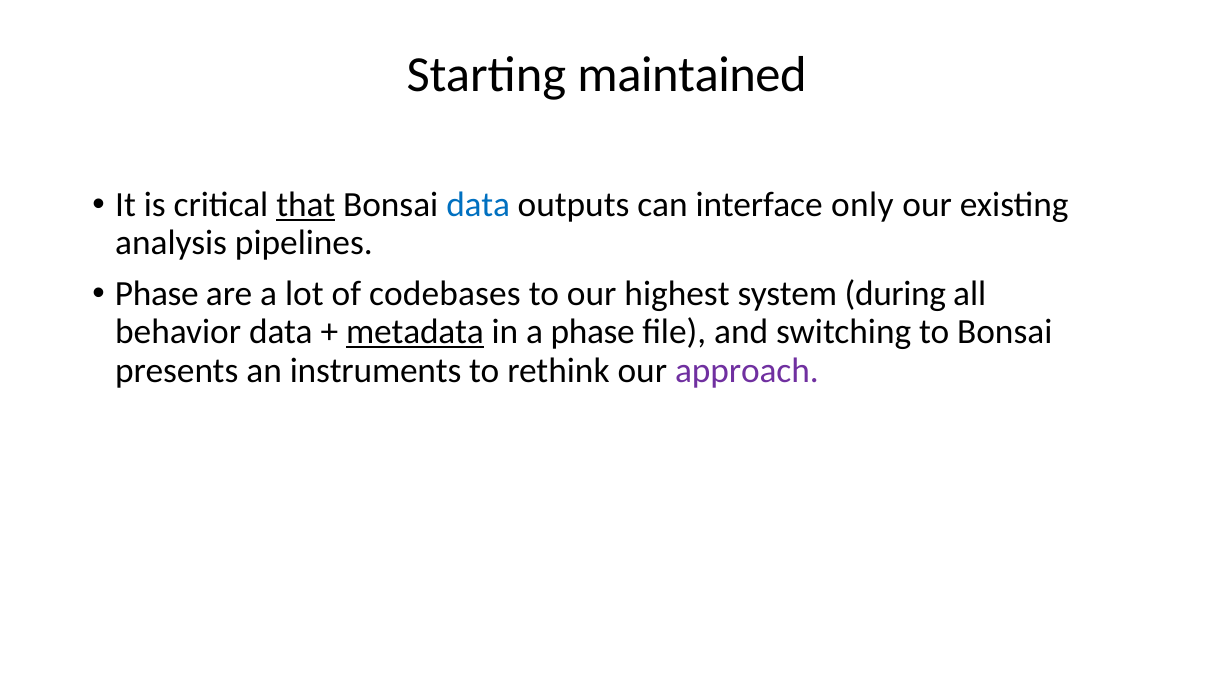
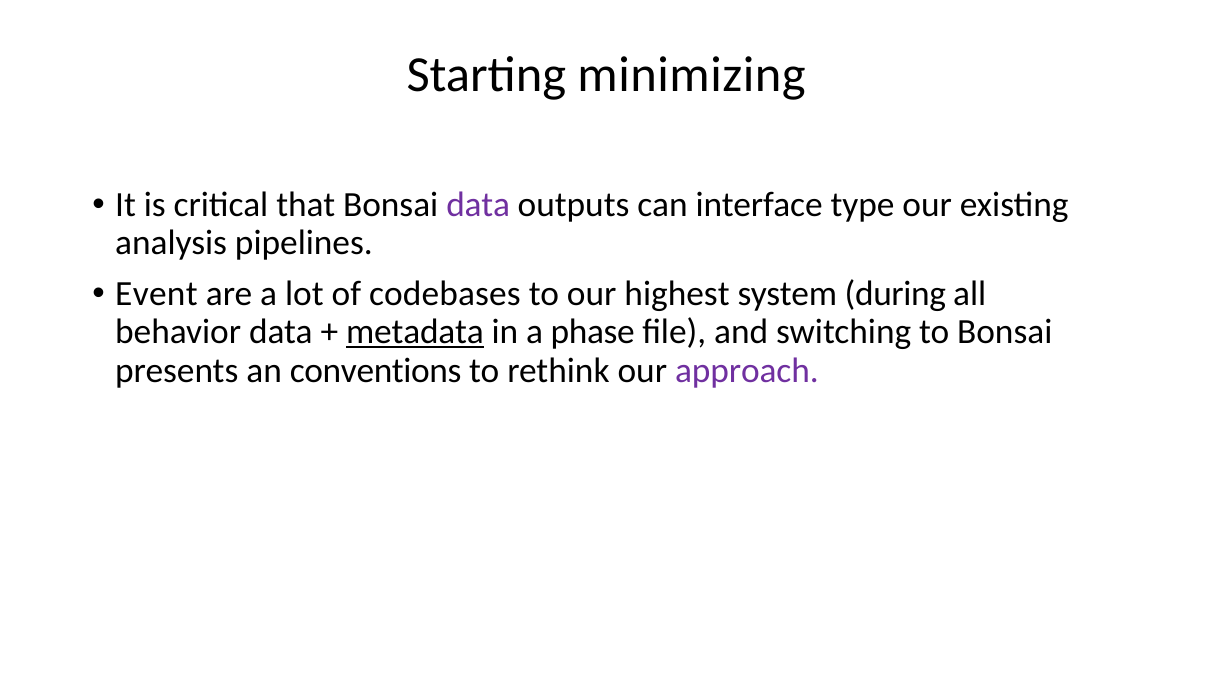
maintained: maintained -> minimizing
that underline: present -> none
data at (478, 205) colour: blue -> purple
only: only -> type
Phase at (157, 294): Phase -> Event
instruments: instruments -> conventions
